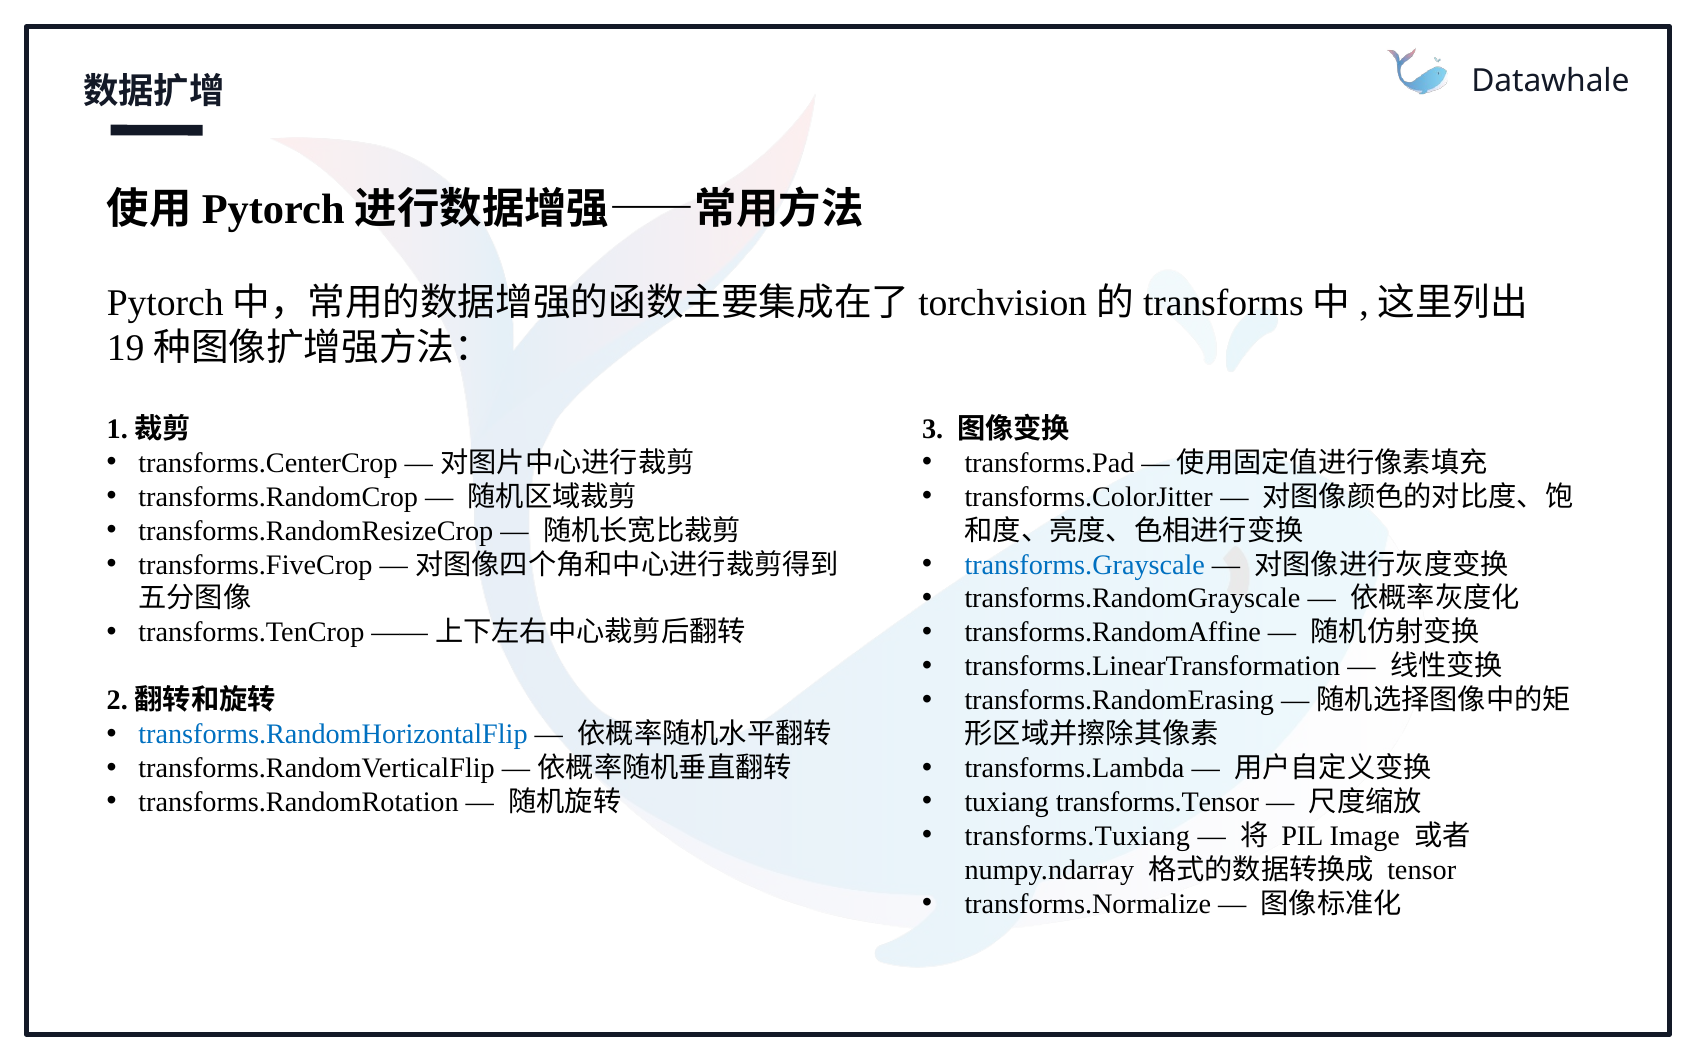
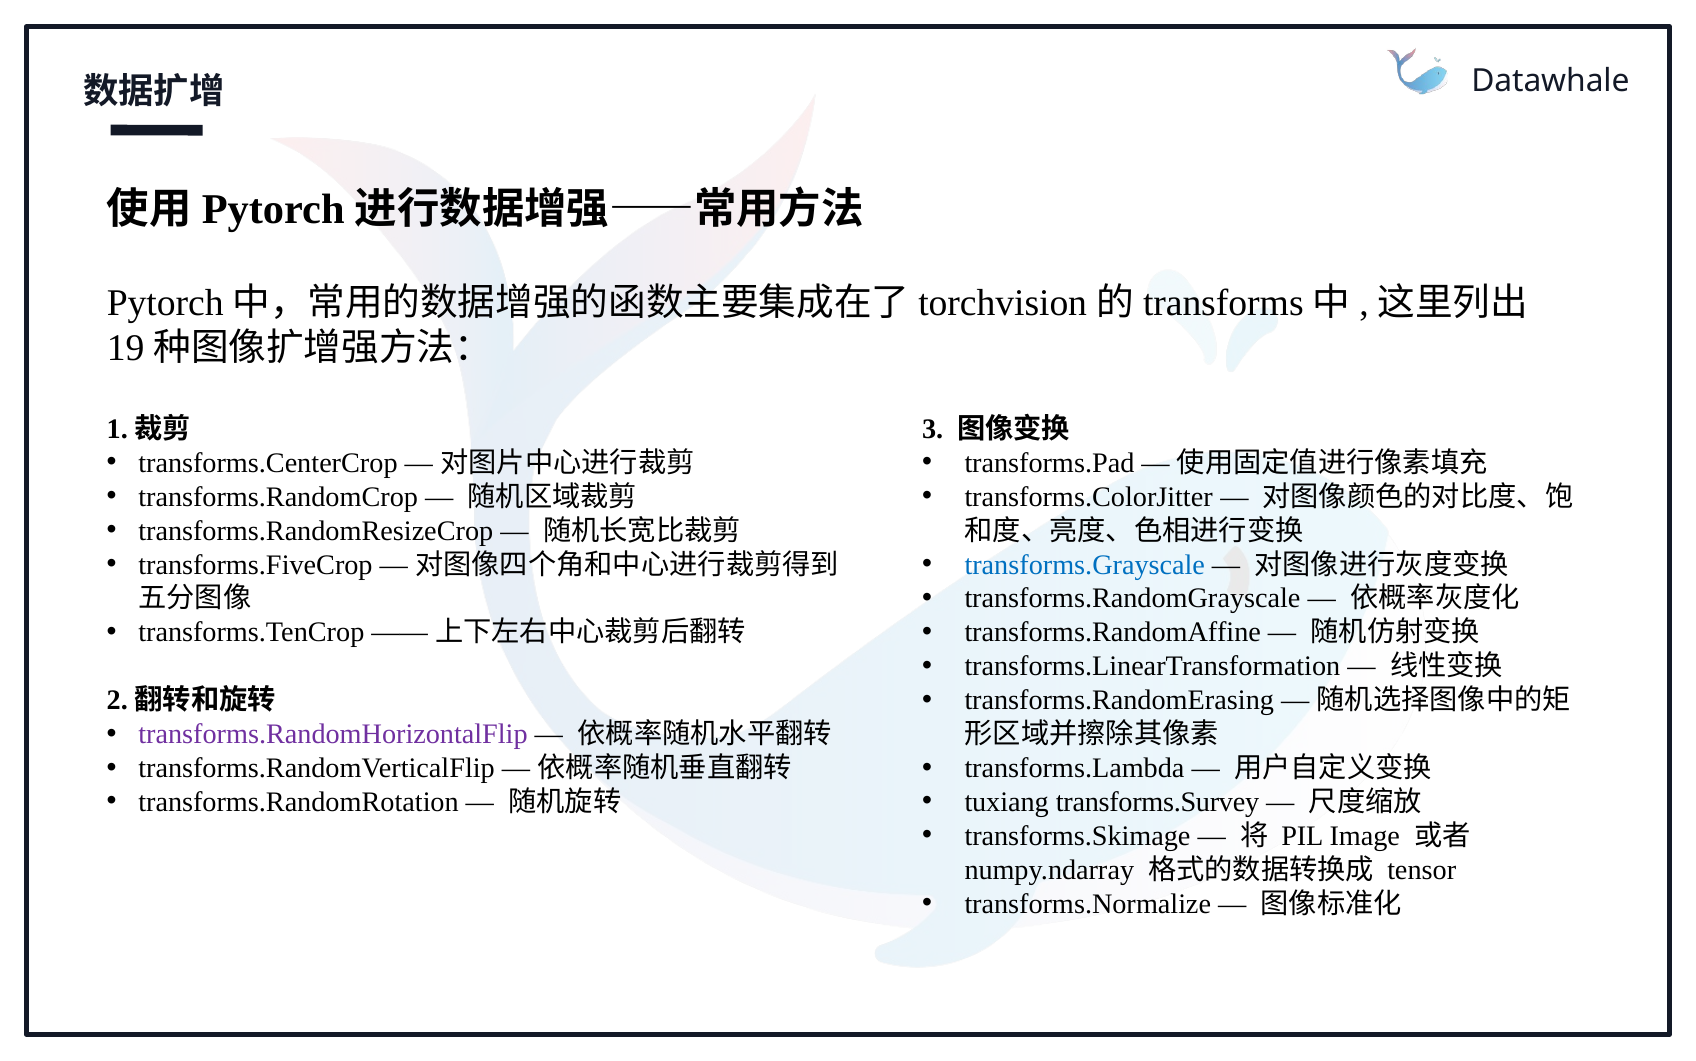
transforms.RandomHorizontalFlip colour: blue -> purple
transforms.Tensor: transforms.Tensor -> transforms.Survey
transforms.Tuxiang: transforms.Tuxiang -> transforms.Skimage
